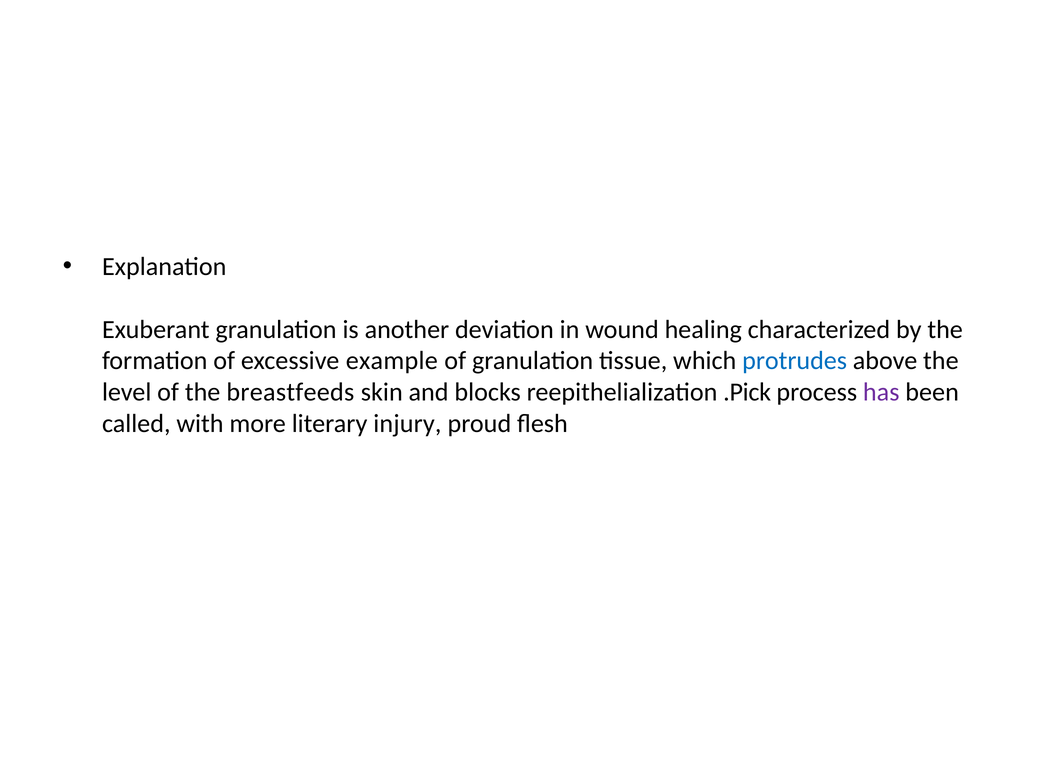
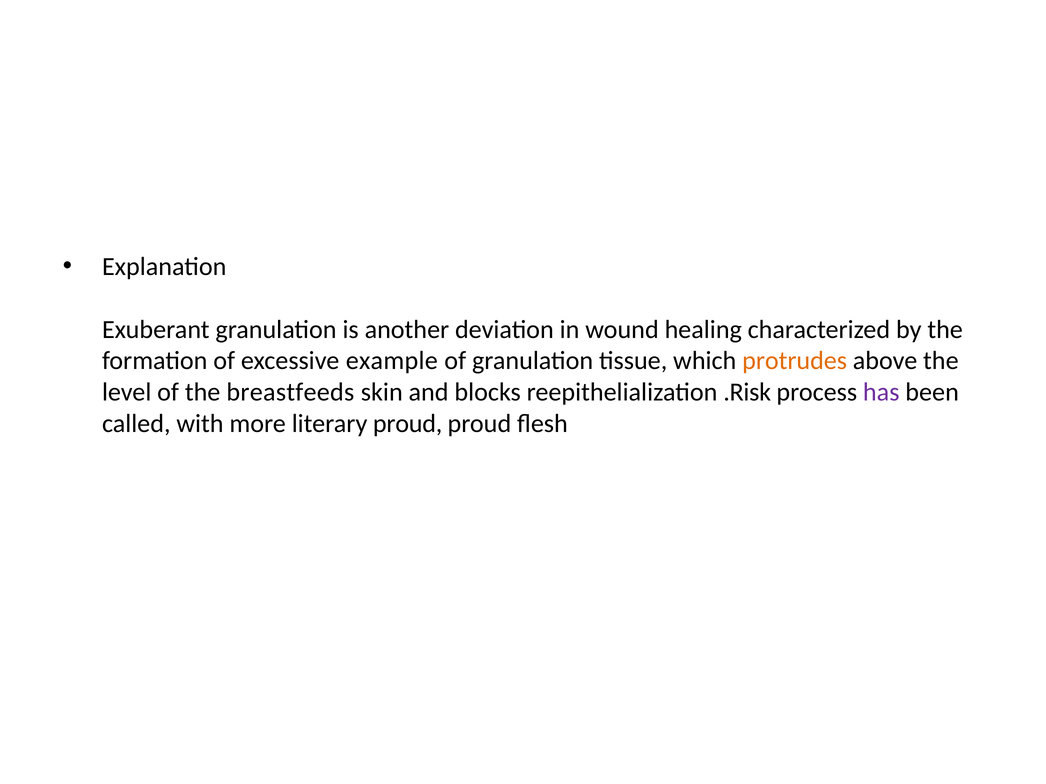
protrudes colour: blue -> orange
.Pick: .Pick -> .Risk
literary injury: injury -> proud
